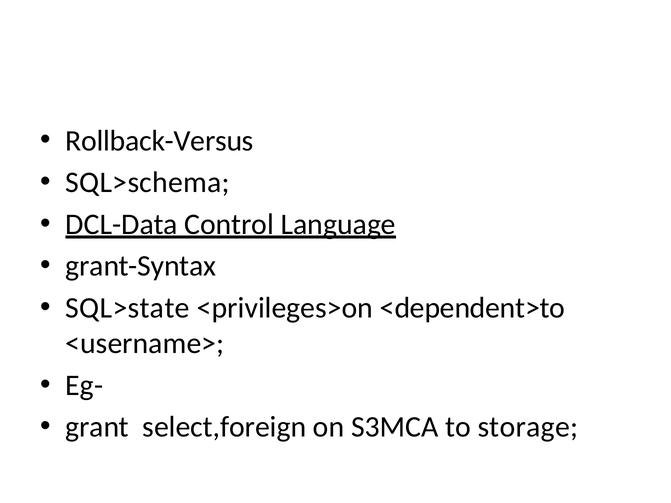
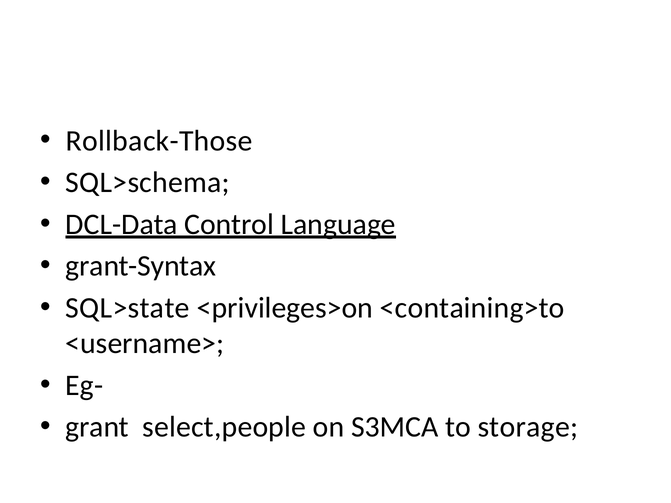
Rollback-Versus: Rollback-Versus -> Rollback-Those
<dependent>to: <dependent>to -> <containing>to
select,foreign: select,foreign -> select,people
